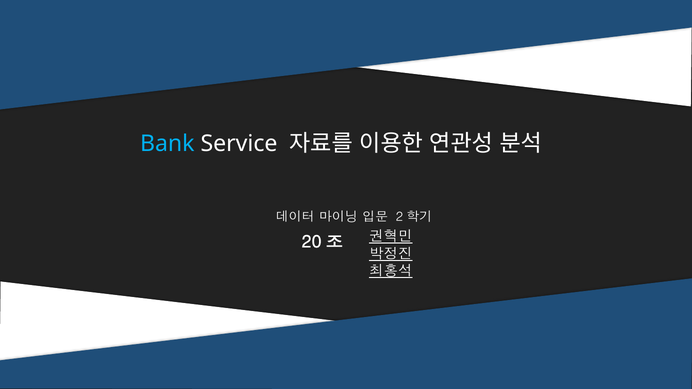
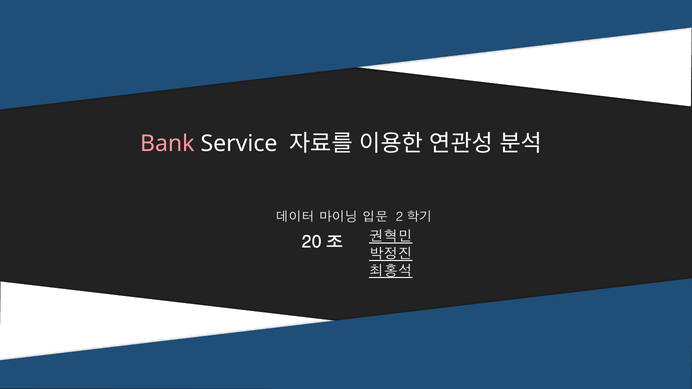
Bank colour: light blue -> pink
